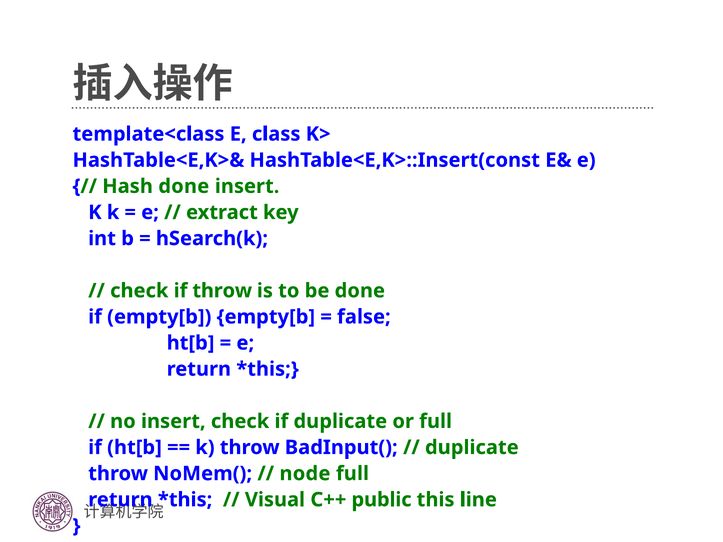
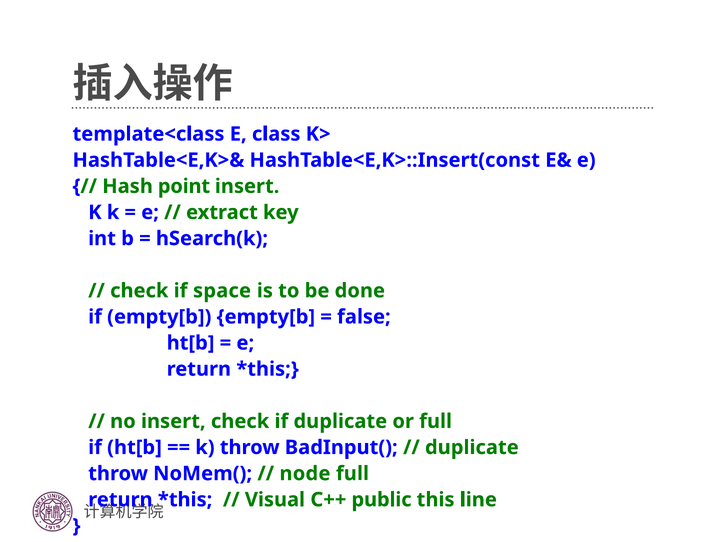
Hash done: done -> point
if throw: throw -> space
